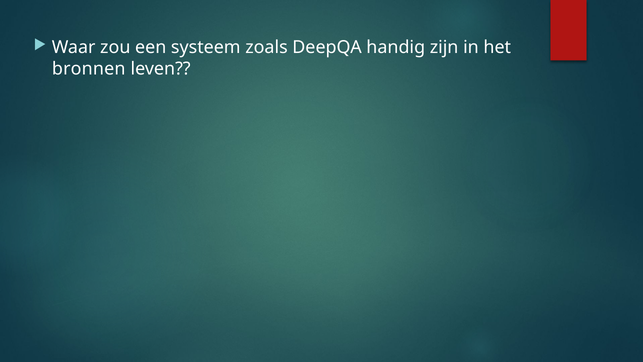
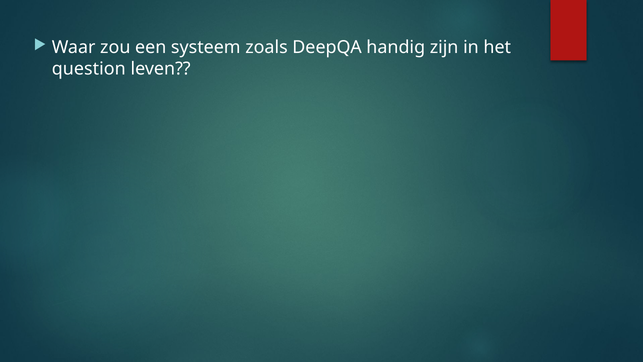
bronnen: bronnen -> question
